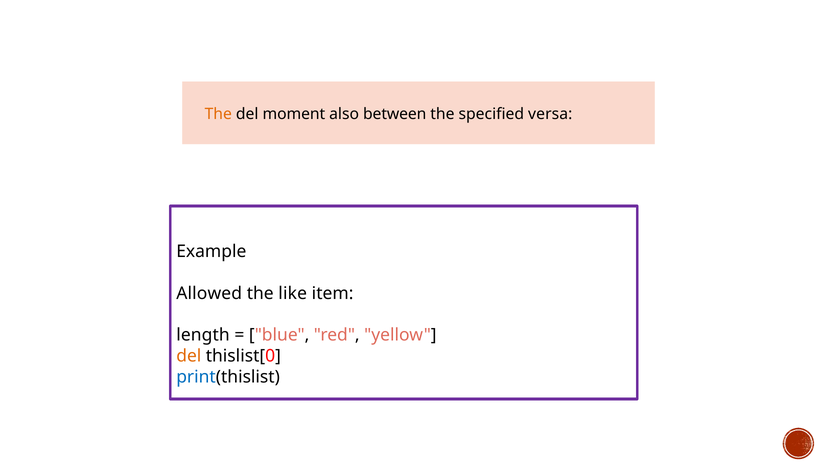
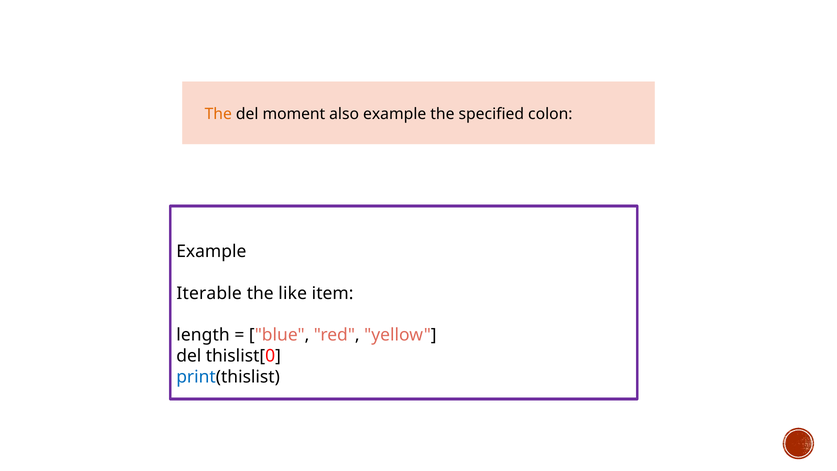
also between: between -> example
versa: versa -> colon
Allowed: Allowed -> Iterable
del at (189, 356) colour: orange -> black
